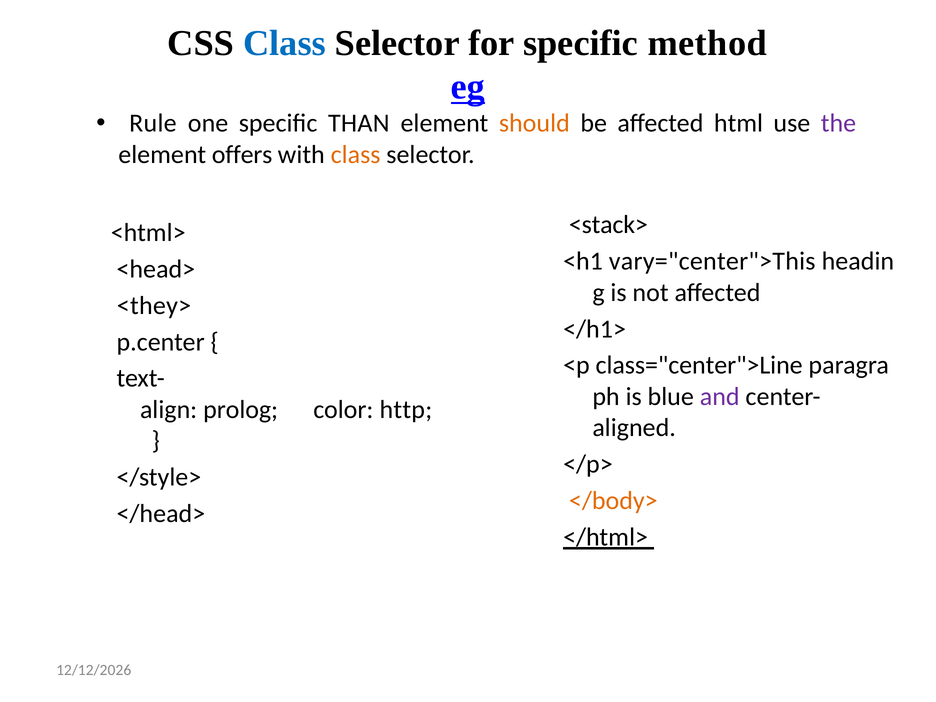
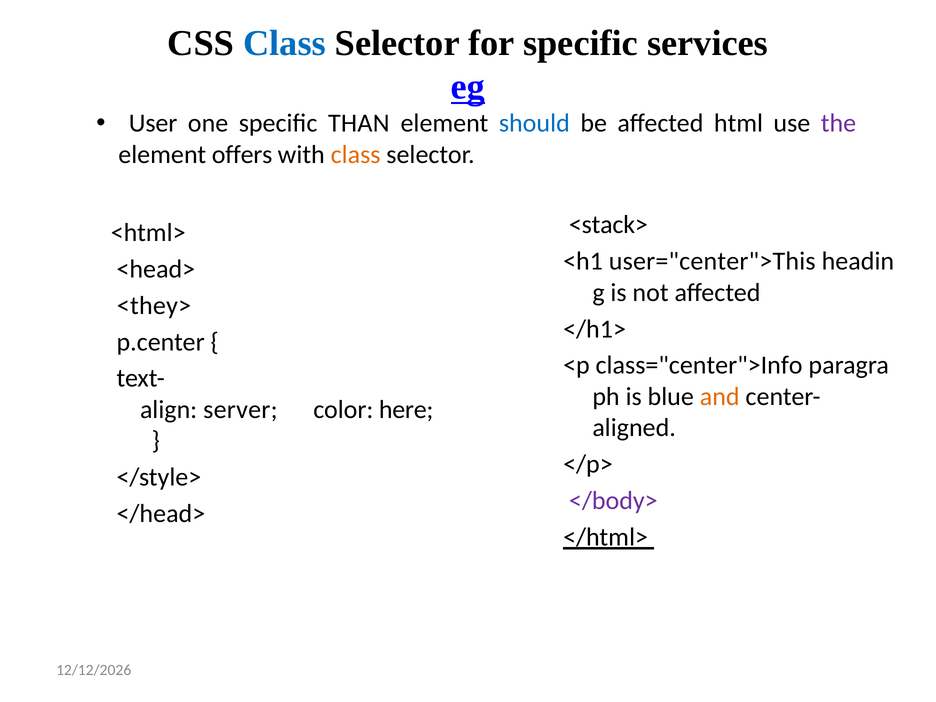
method: method -> services
Rule: Rule -> User
should colour: orange -> blue
vary="center">This: vary="center">This -> user="center">This
class="center">Line: class="center">Line -> class="center">Info
and colour: purple -> orange
prolog: prolog -> server
http: http -> here
</body> colour: orange -> purple
